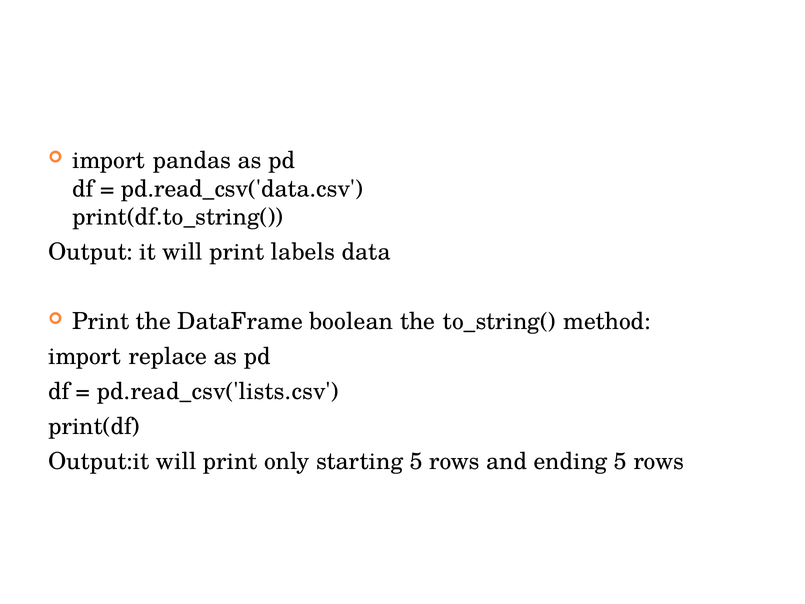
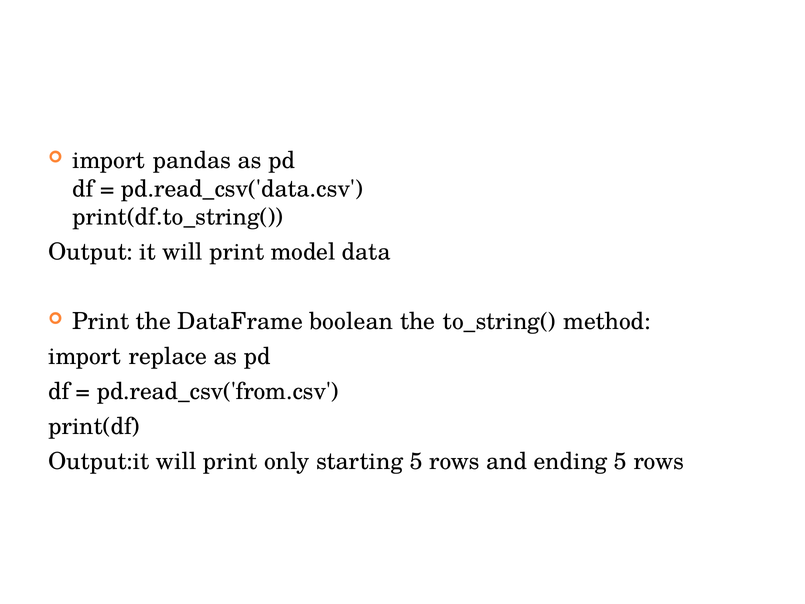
labels: labels -> model
pd.read_csv('lists.csv: pd.read_csv('lists.csv -> pd.read_csv('from.csv
